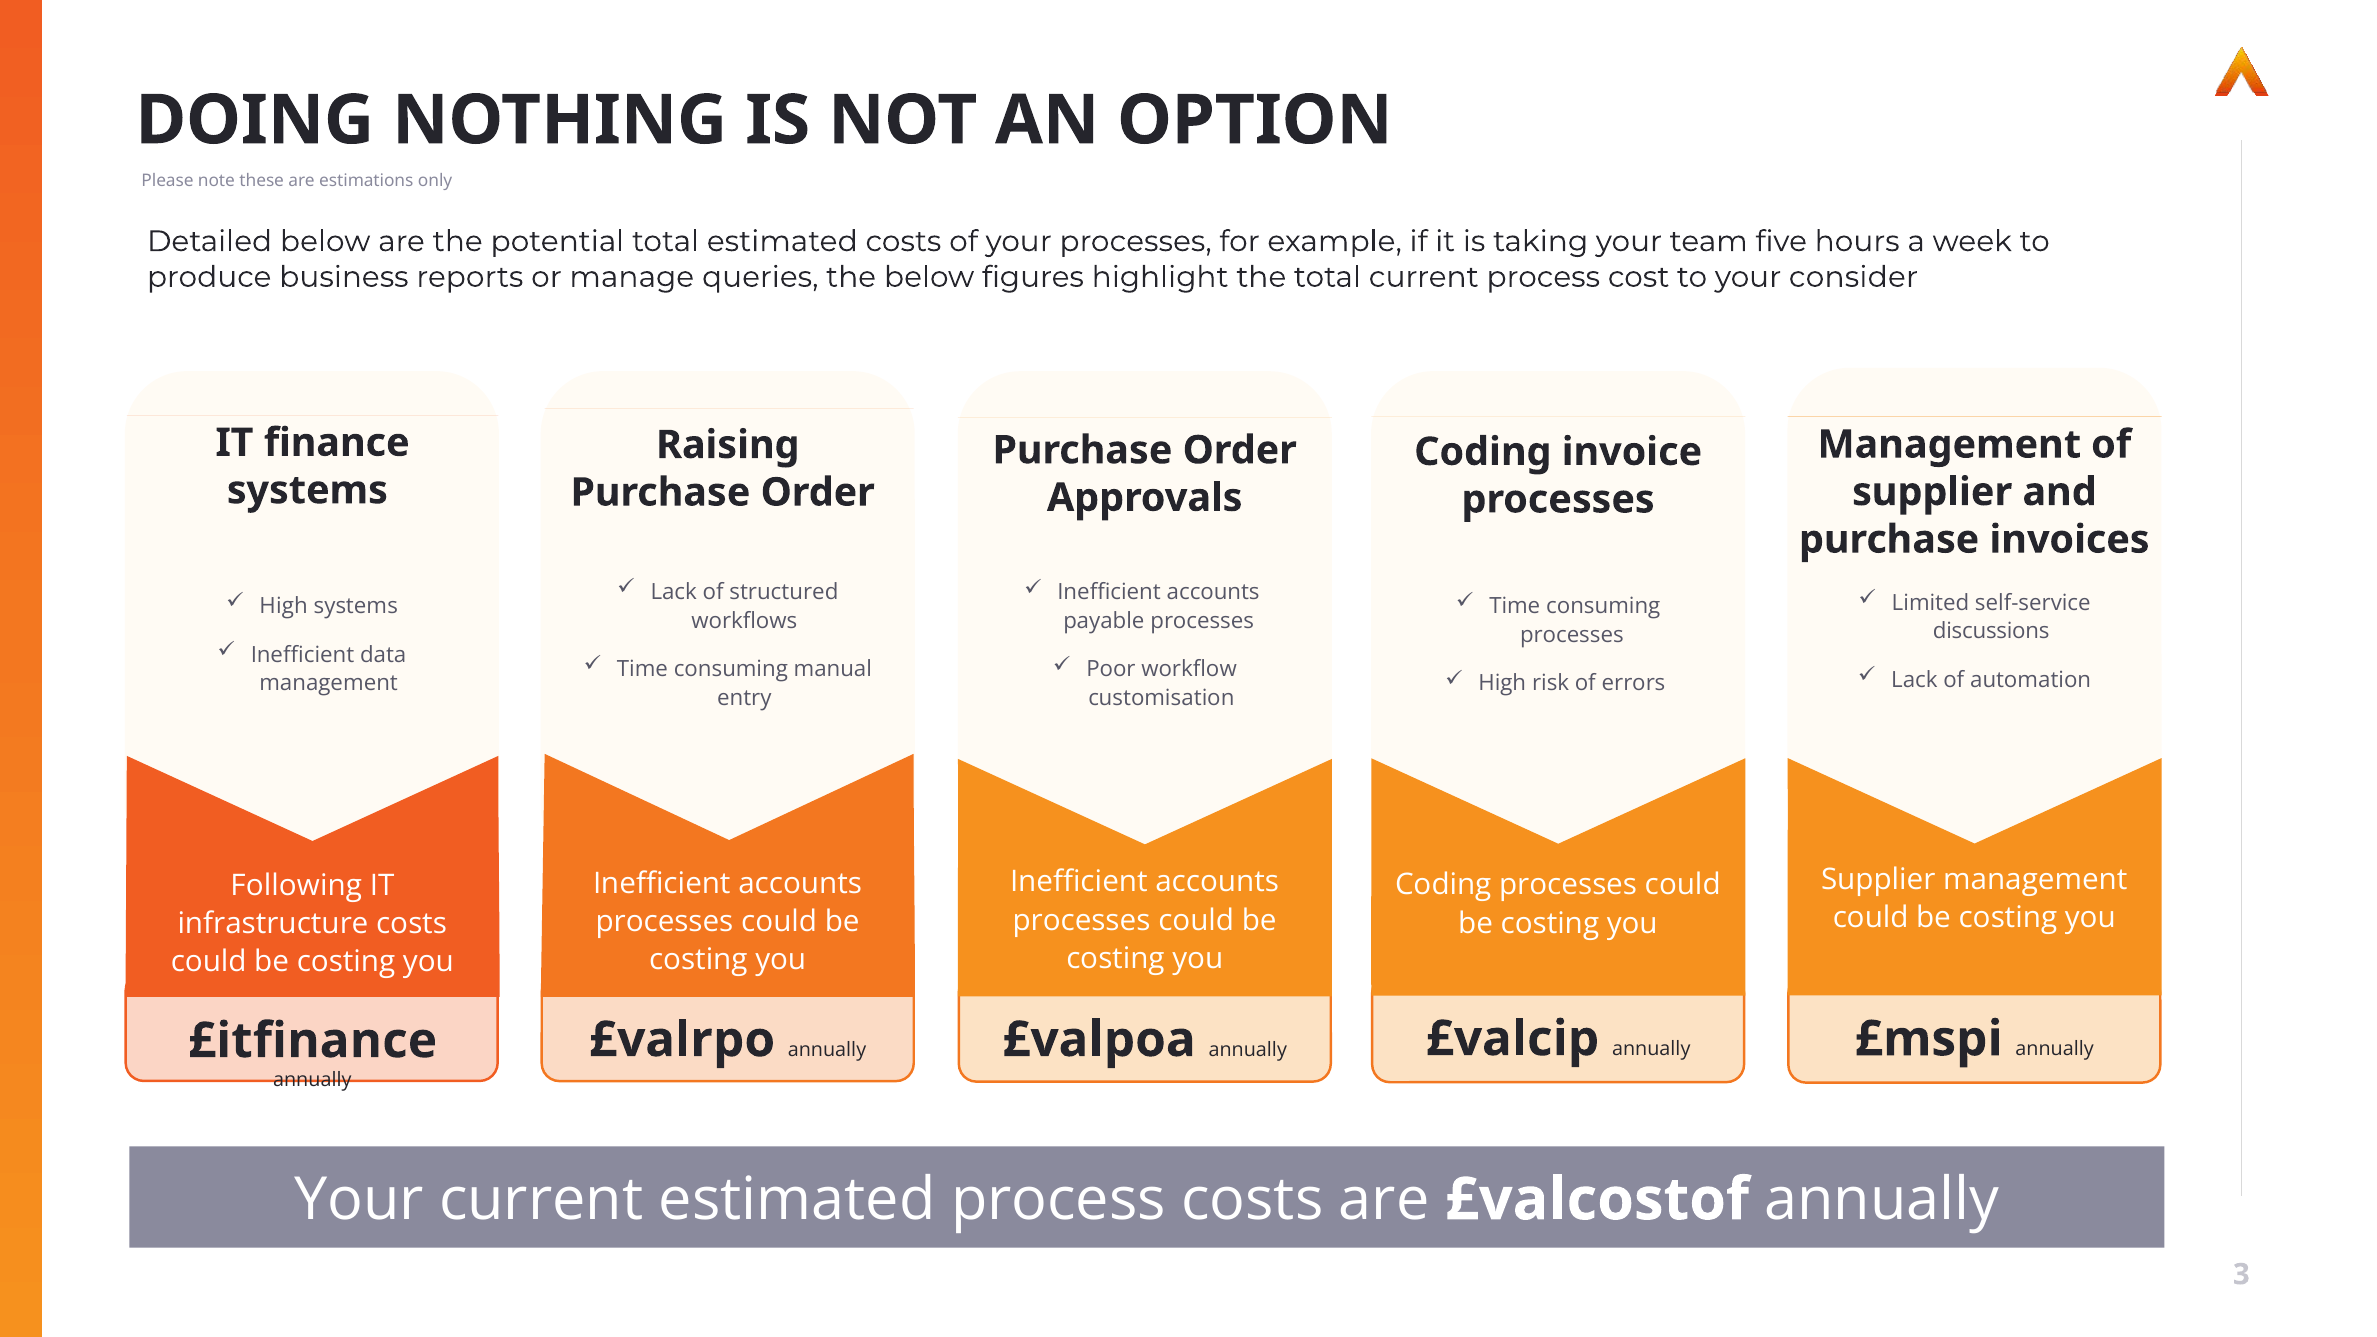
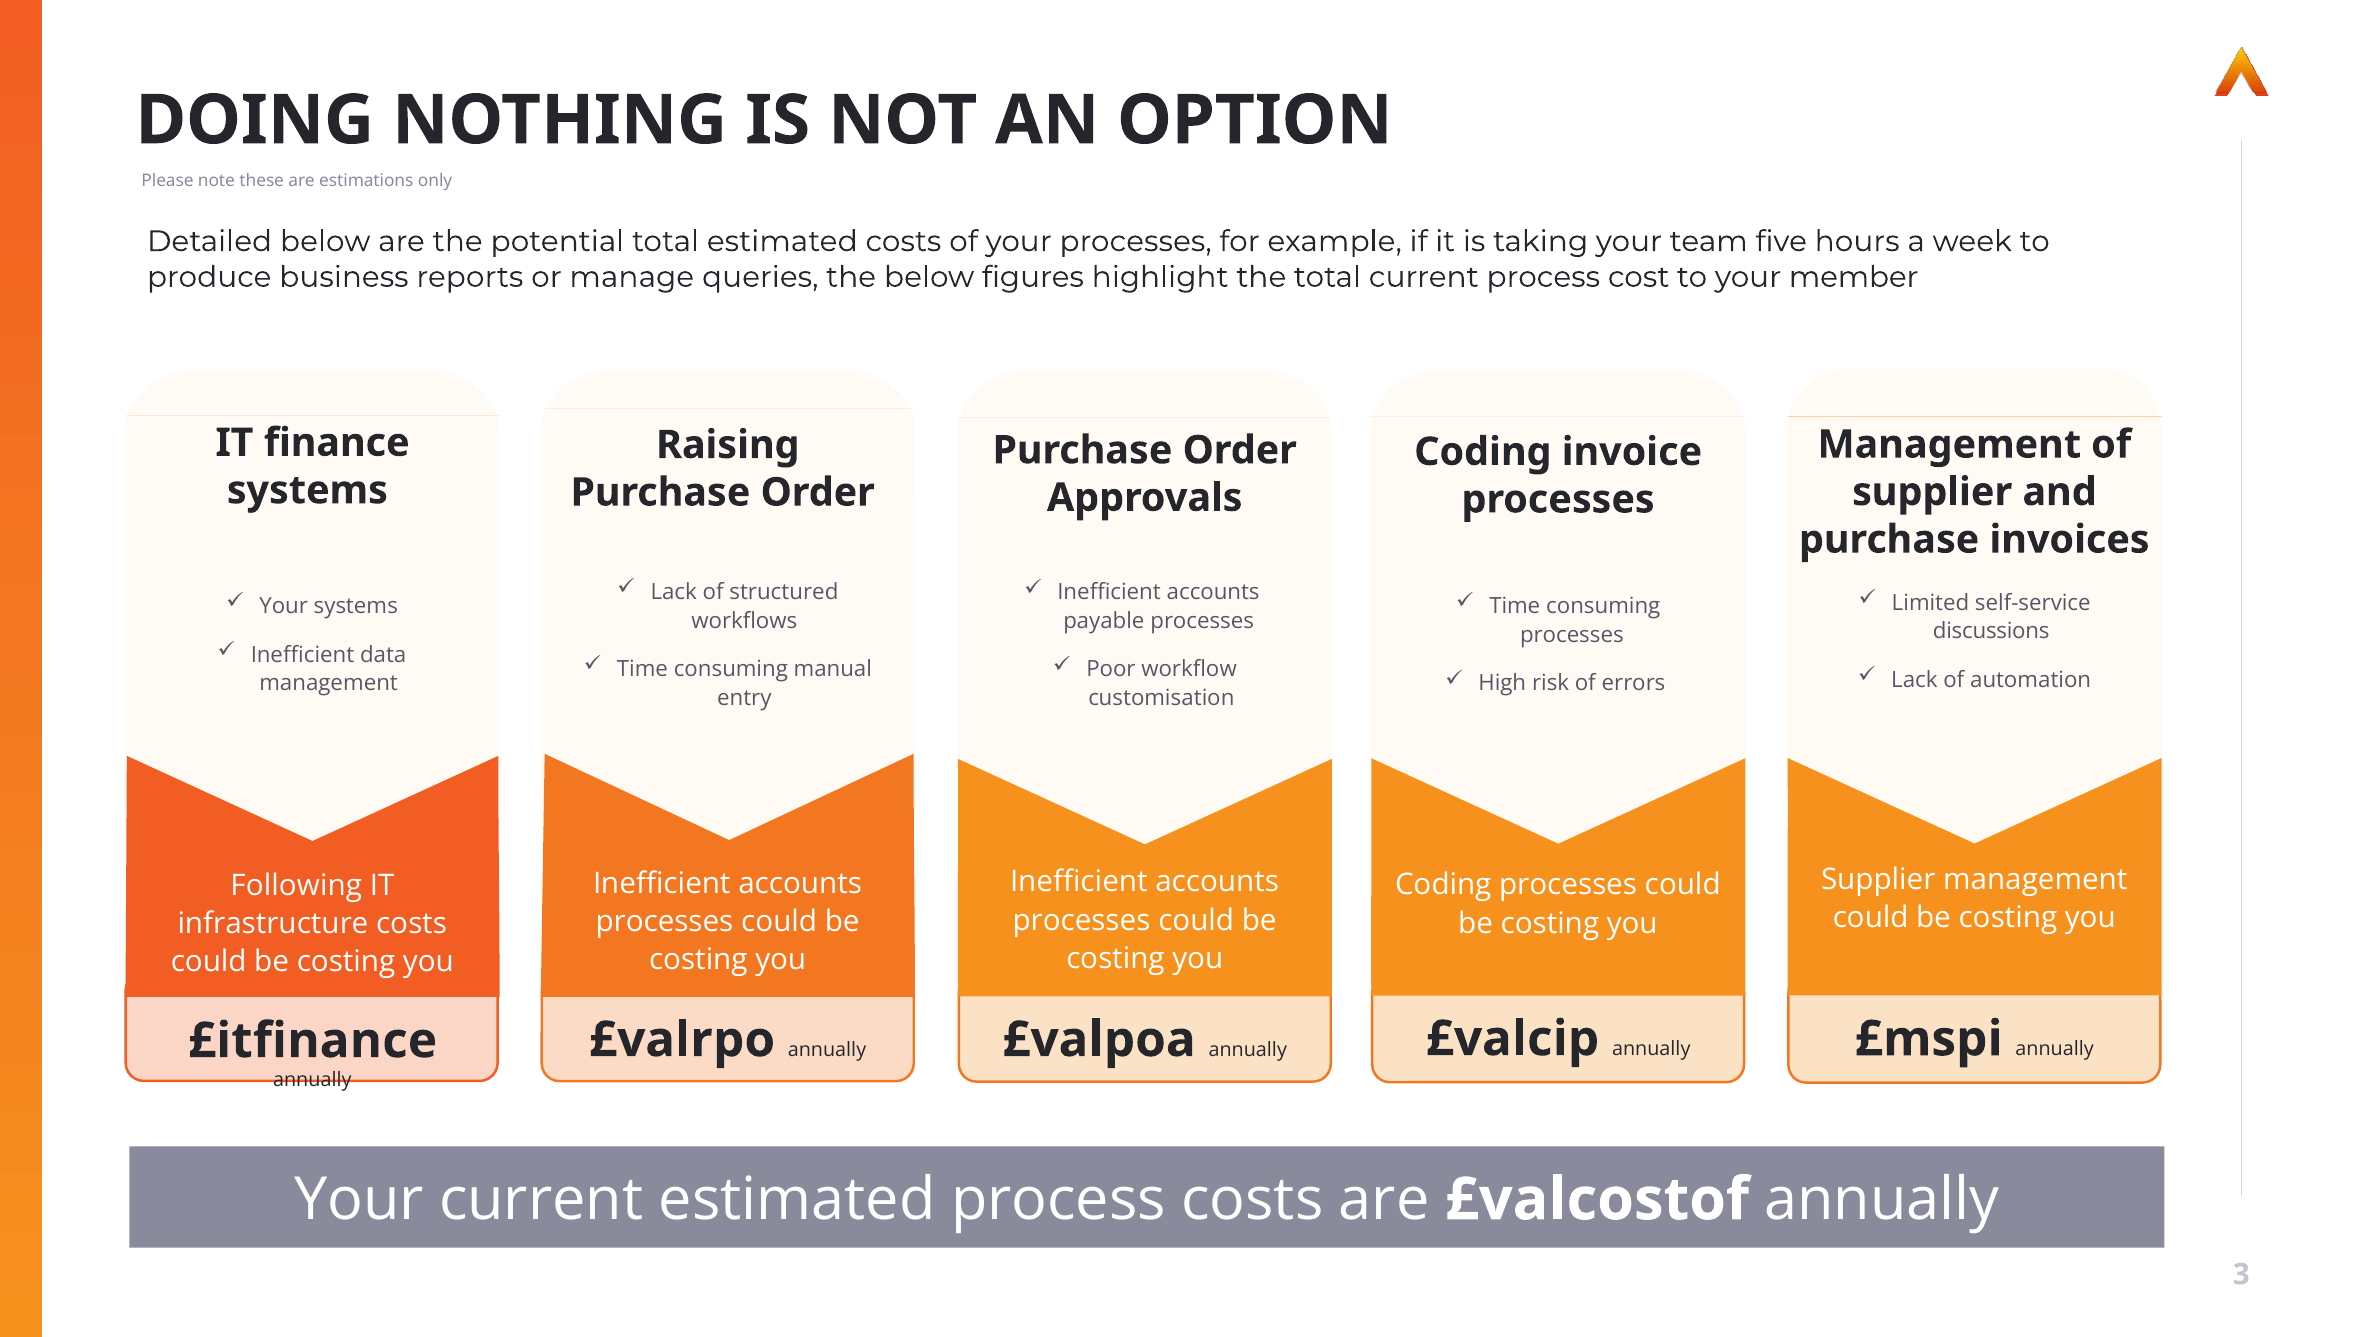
consider: consider -> member
High at (284, 606): High -> Your
